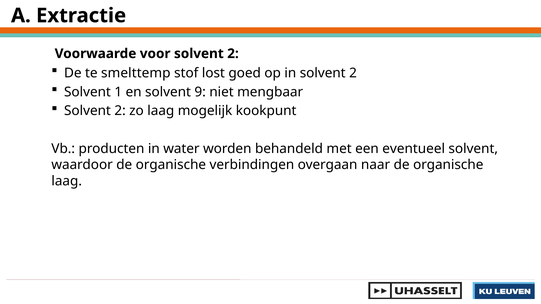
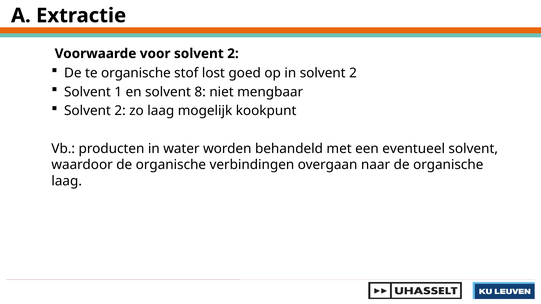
te smelttemp: smelttemp -> organische
9: 9 -> 8
